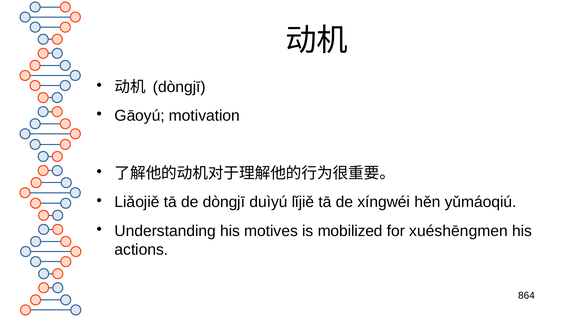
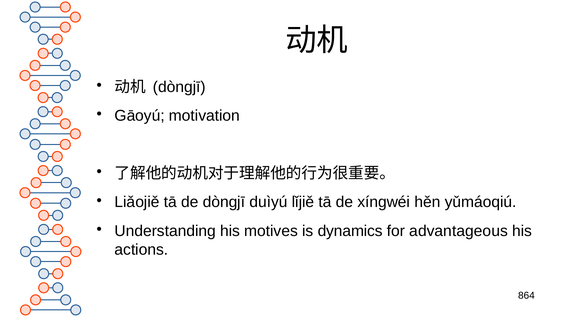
mobilized: mobilized -> dynamics
xuéshēngmen: xuéshēngmen -> advantageous
